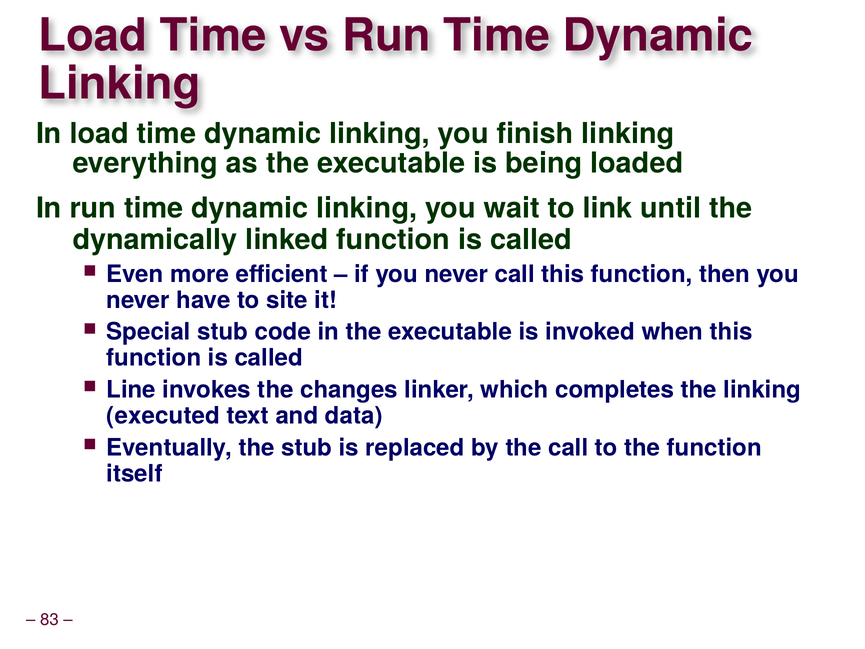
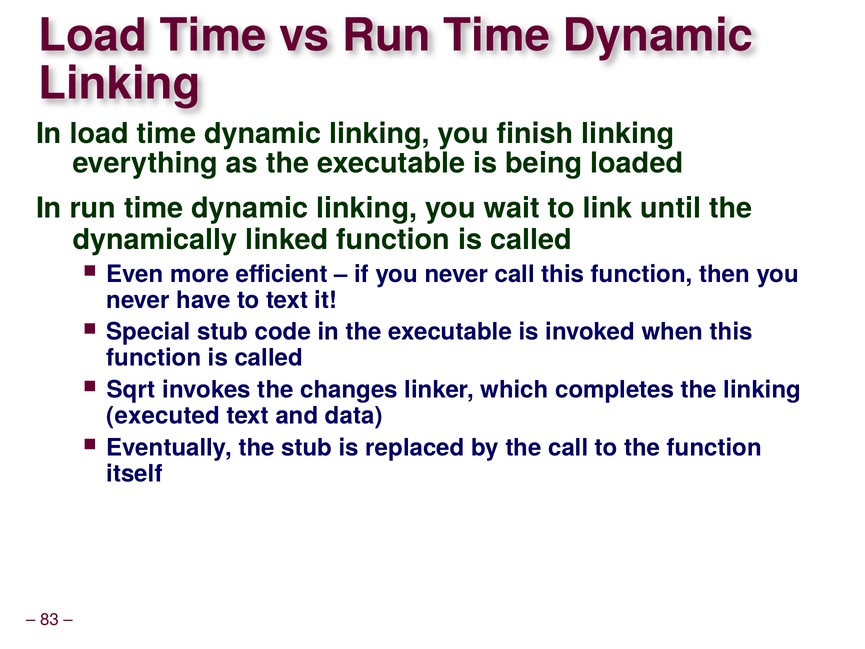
to site: site -> text
Line: Line -> Sqrt
